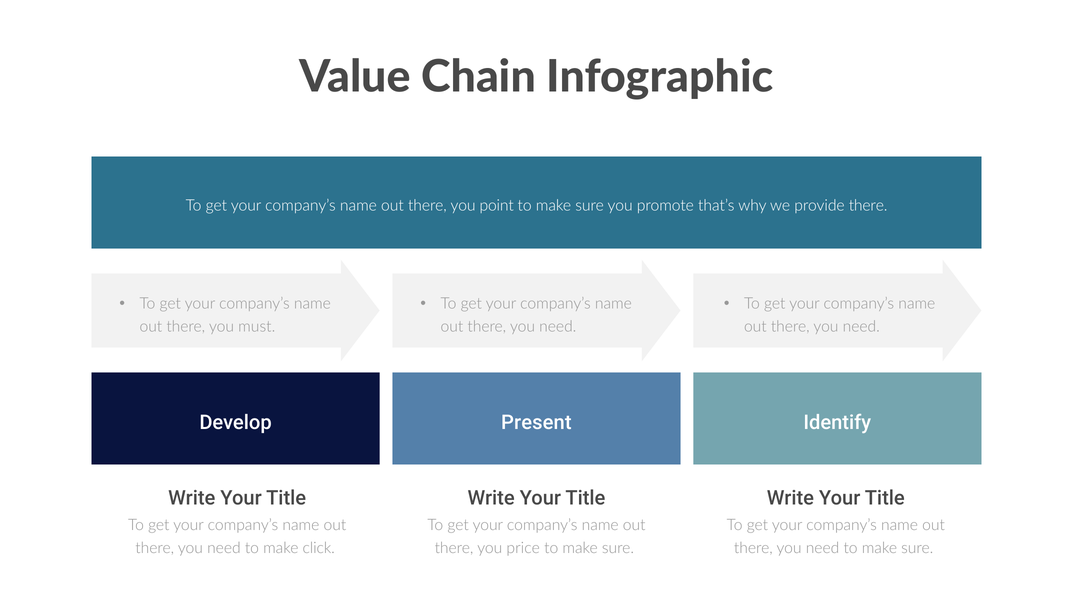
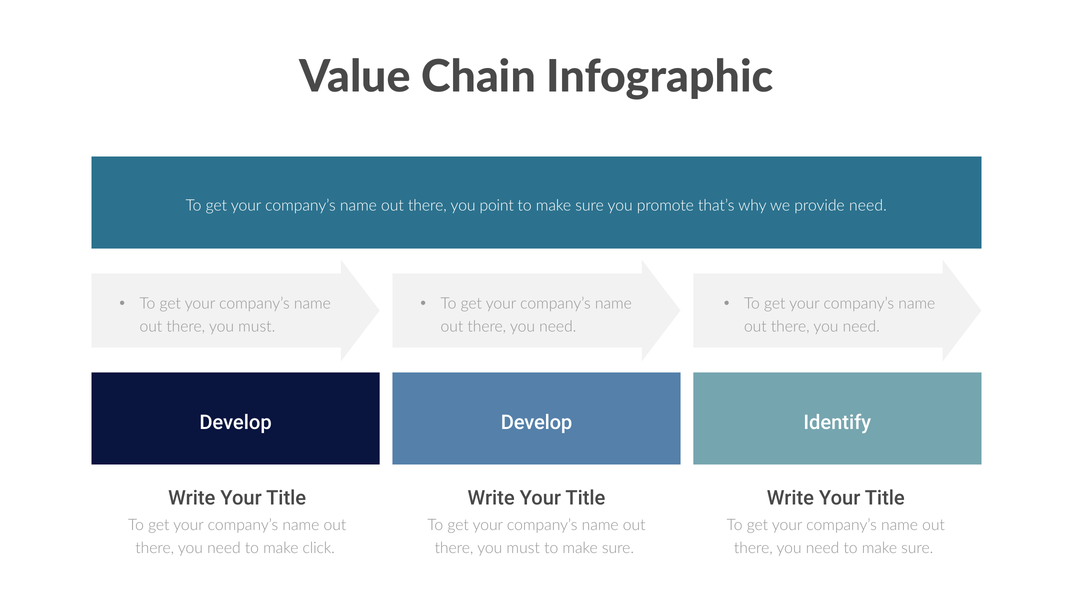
provide there: there -> need
Develop Present: Present -> Develop
price at (523, 548): price -> must
